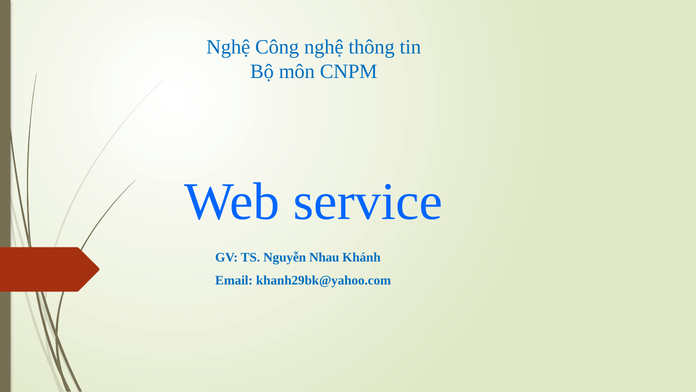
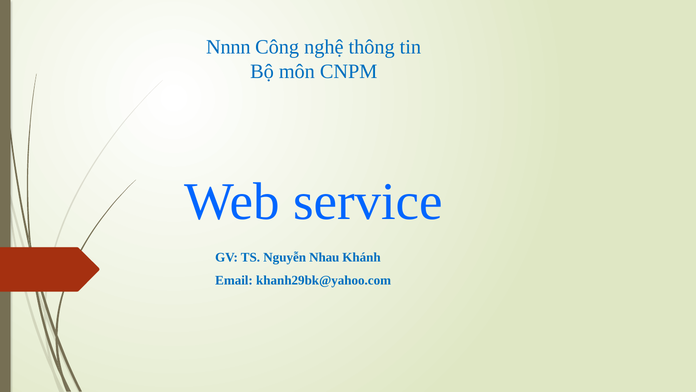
Nghệ at (228, 47): Nghệ -> Nnnn
